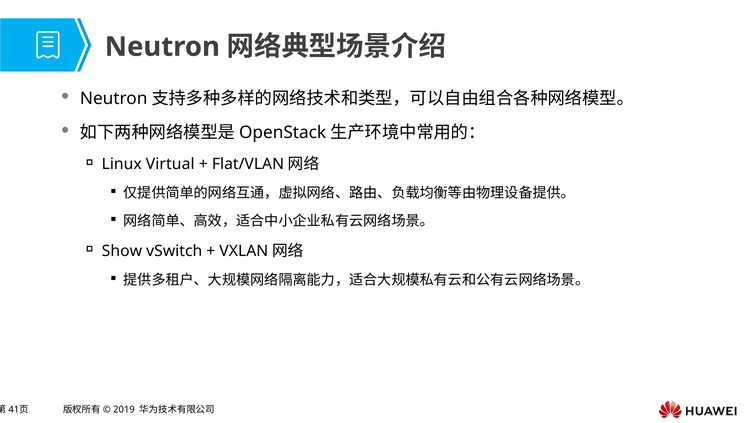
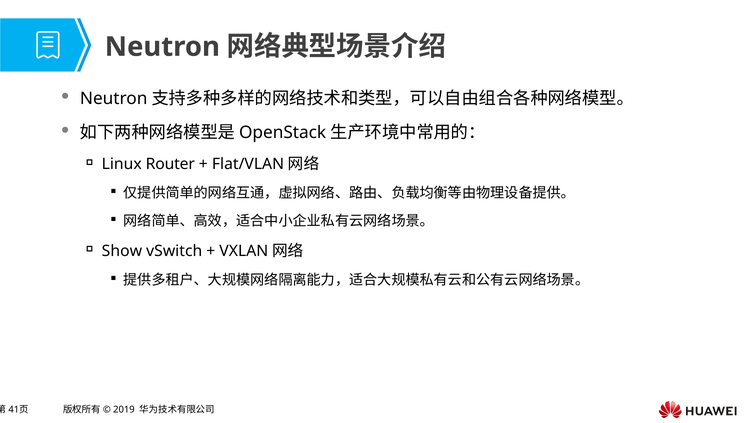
Virtual: Virtual -> Router
